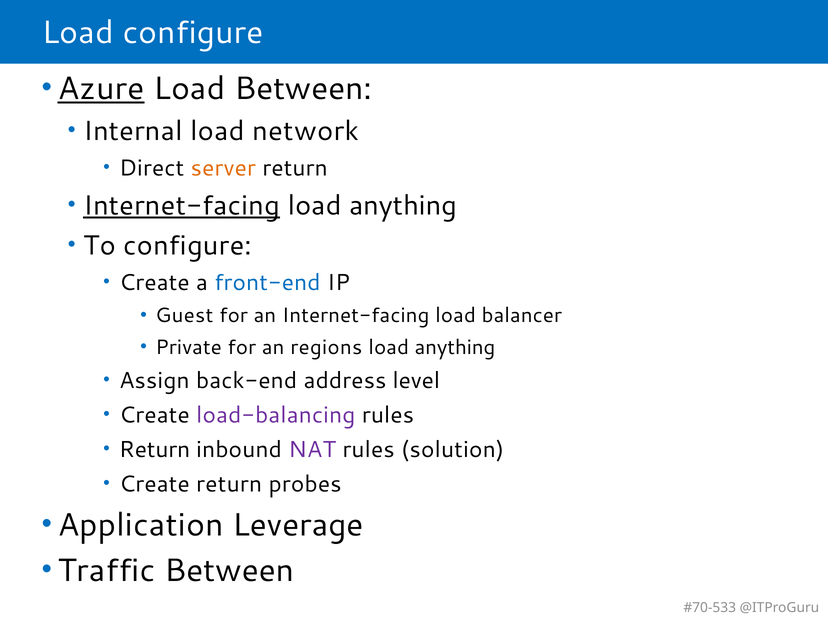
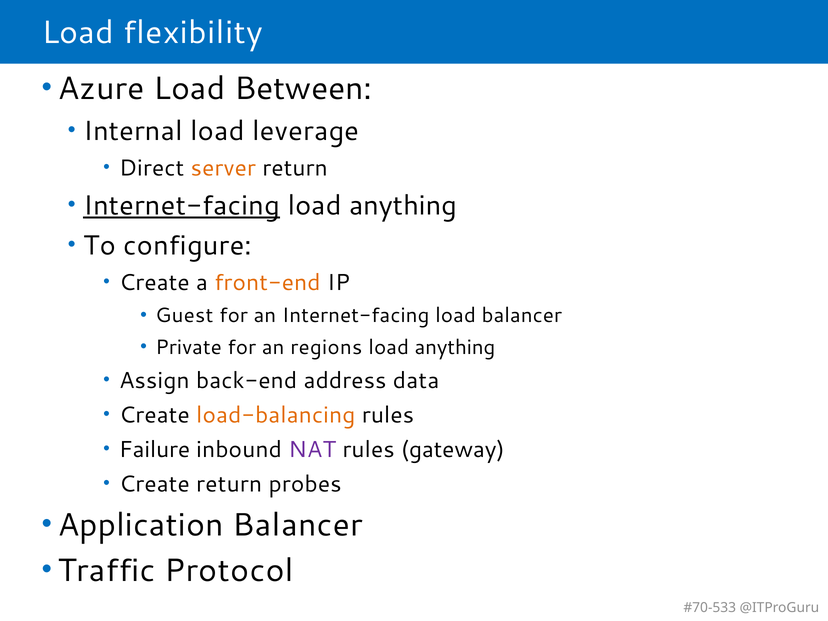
Load configure: configure -> flexibility
Azure underline: present -> none
network: network -> leverage
front-end colour: blue -> orange
level: level -> data
load-balancing colour: purple -> orange
Return at (155, 450): Return -> Failure
solution: solution -> gateway
Application Leverage: Leverage -> Balancer
Traffic Between: Between -> Protocol
